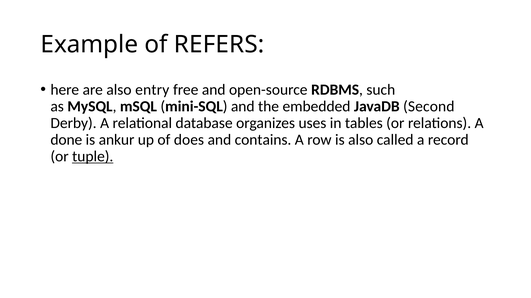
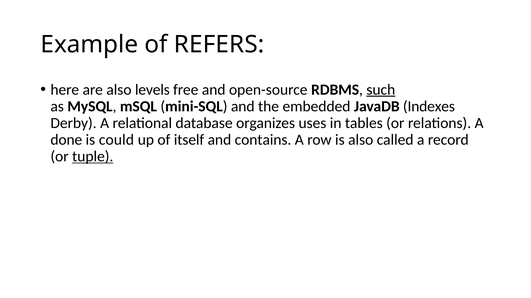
entry: entry -> levels
such underline: none -> present
Second: Second -> Indexes
ankur: ankur -> could
does: does -> itself
